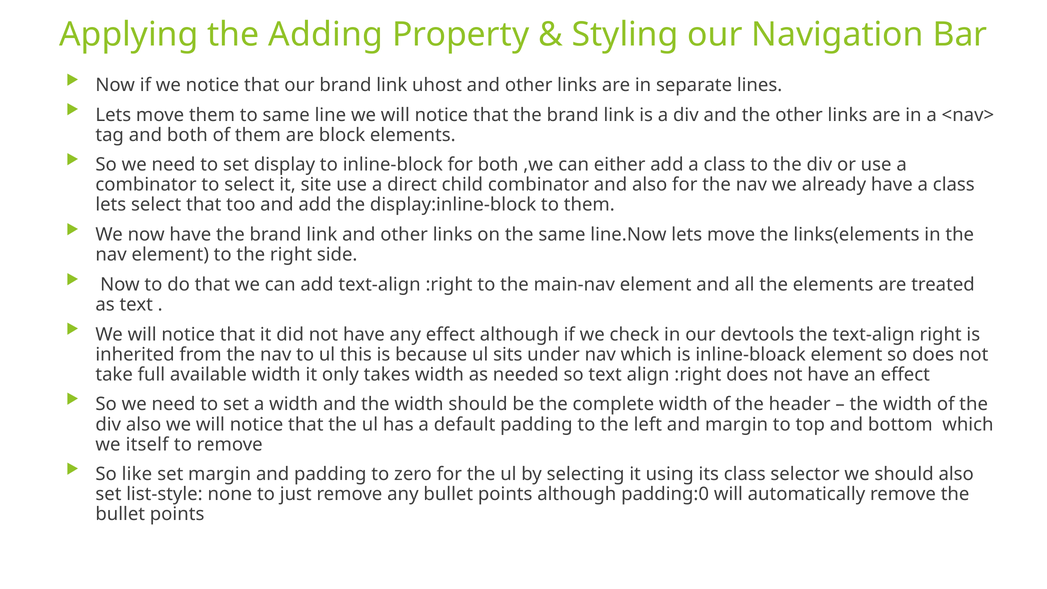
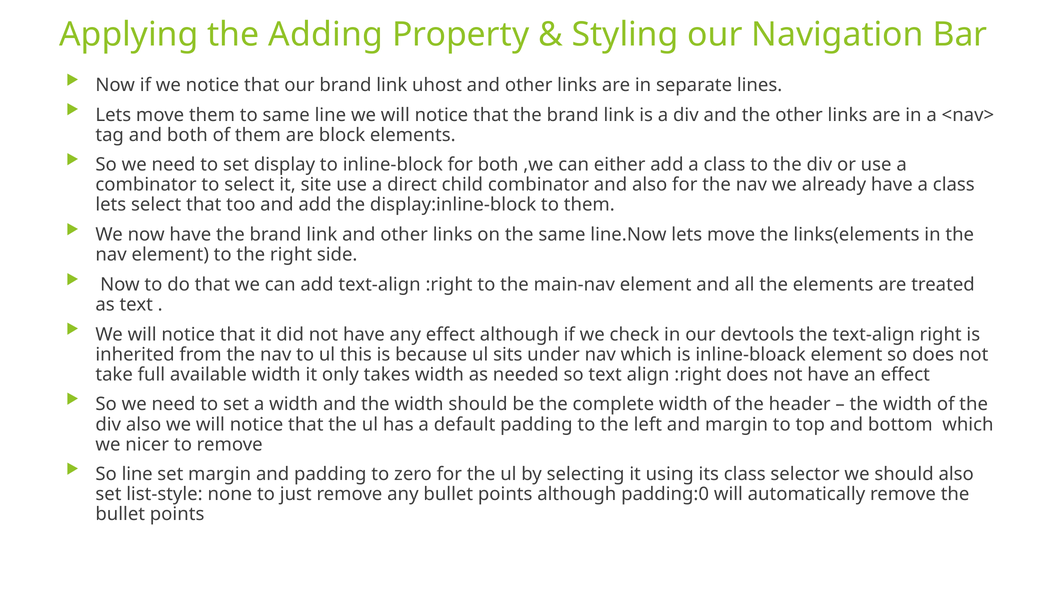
itself: itself -> nicer
So like: like -> line
